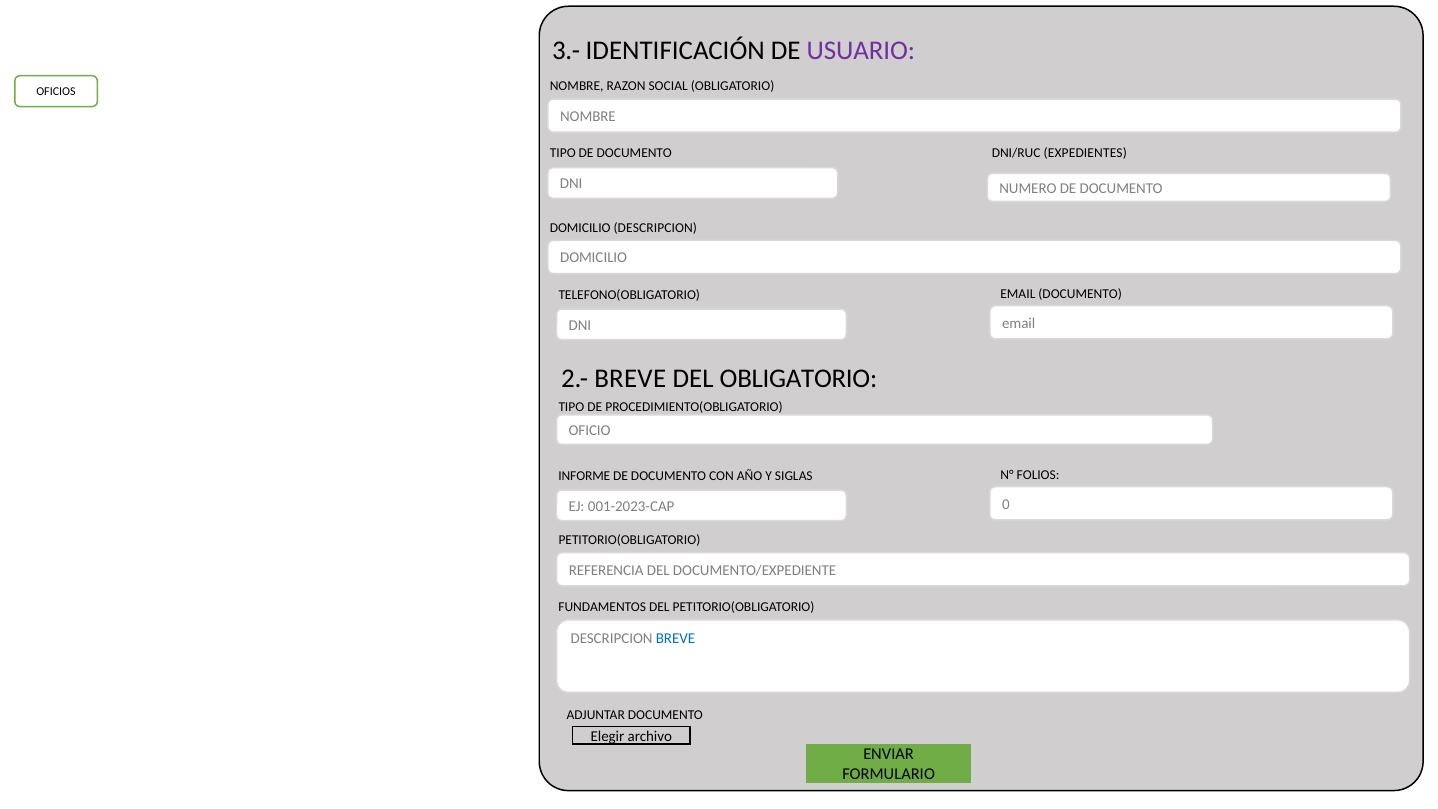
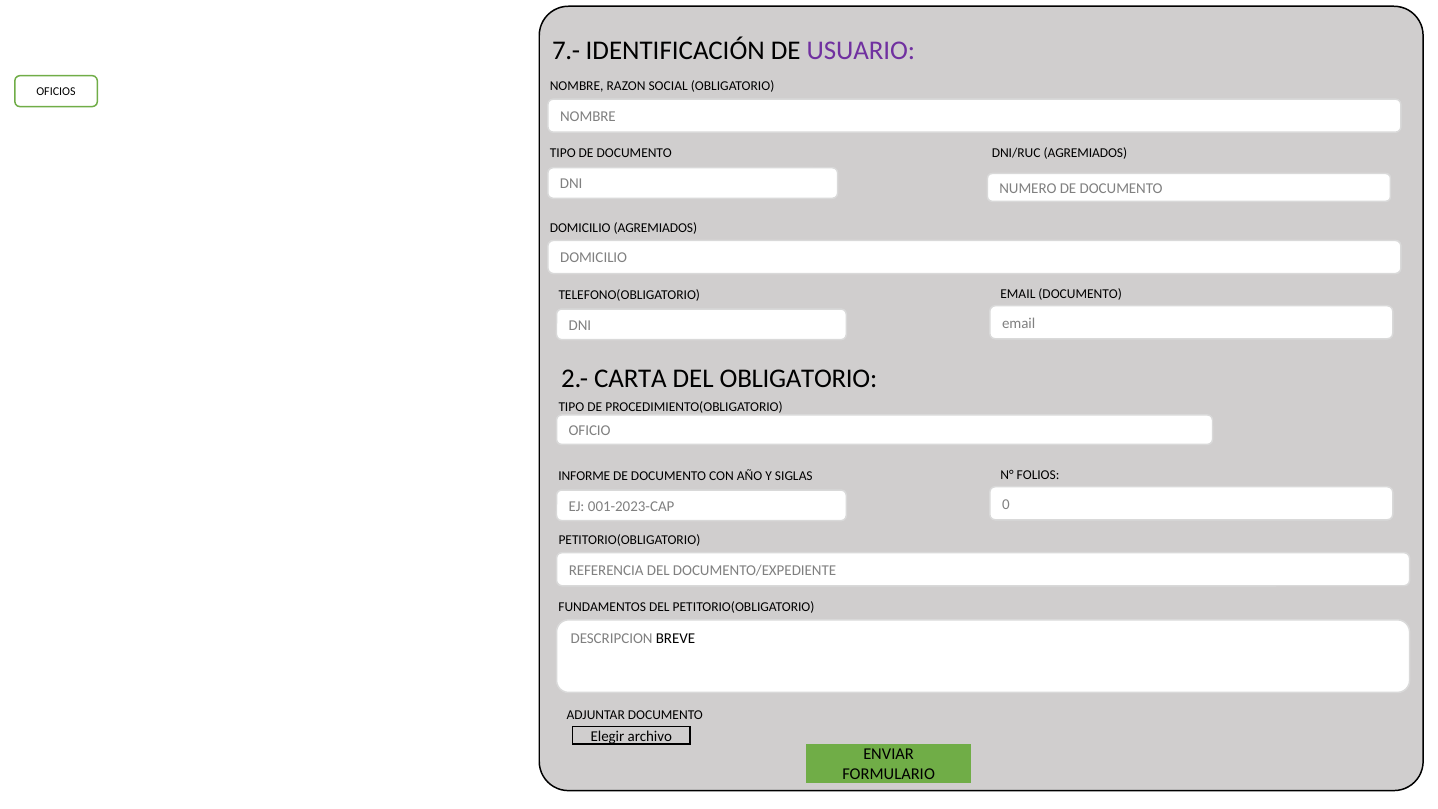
3.-: 3.- -> 7.-
DNI/RUC EXPEDIENTES: EXPEDIENTES -> AGREMIADOS
DOMICILIO DESCRIPCION: DESCRIPCION -> AGREMIADOS
2.- BREVE: BREVE -> CARTA
BREVE at (676, 639) colour: blue -> black
